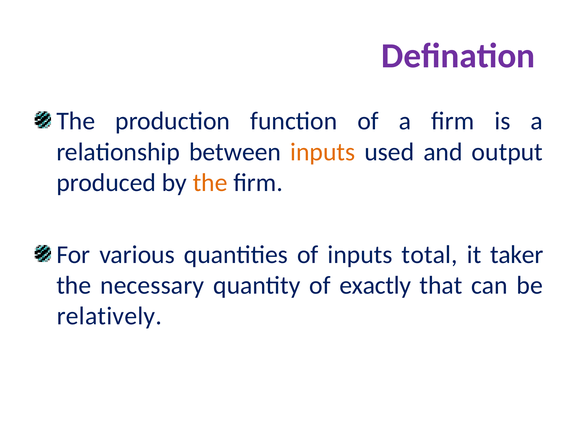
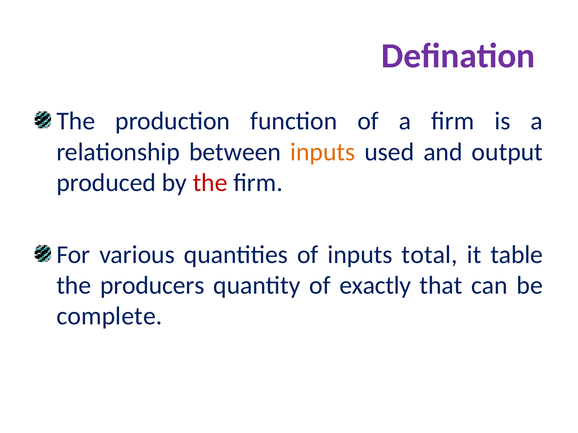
the at (210, 183) colour: orange -> red
taker: taker -> table
necessary: necessary -> producers
relatively: relatively -> complete
